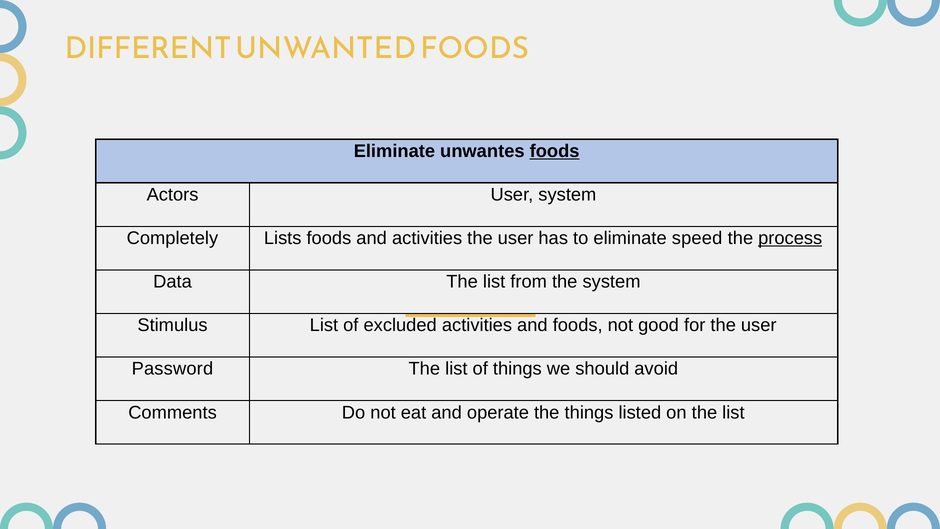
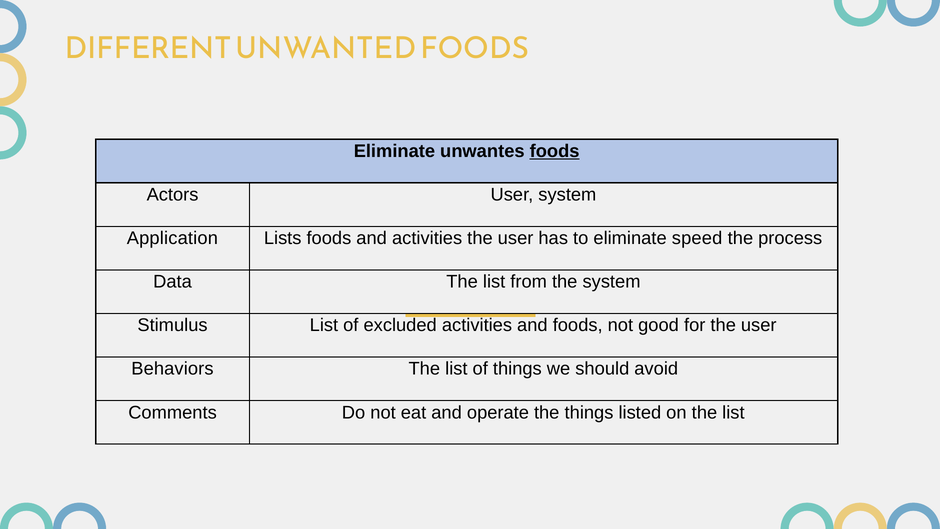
Completely: Completely -> Application
process underline: present -> none
Password: Password -> Behaviors
